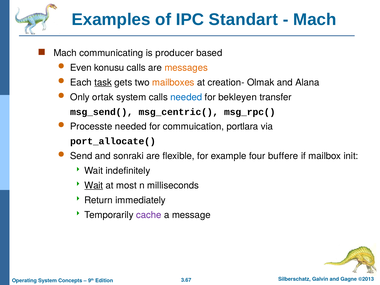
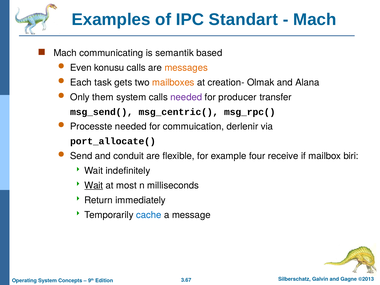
producer: producer -> semantik
task underline: present -> none
ortak: ortak -> them
needed at (186, 97) colour: blue -> purple
bekleyen: bekleyen -> producer
portlara: portlara -> derlenir
sonraki: sonraki -> conduit
buffere: buffere -> receive
init: init -> biri
cache colour: purple -> blue
